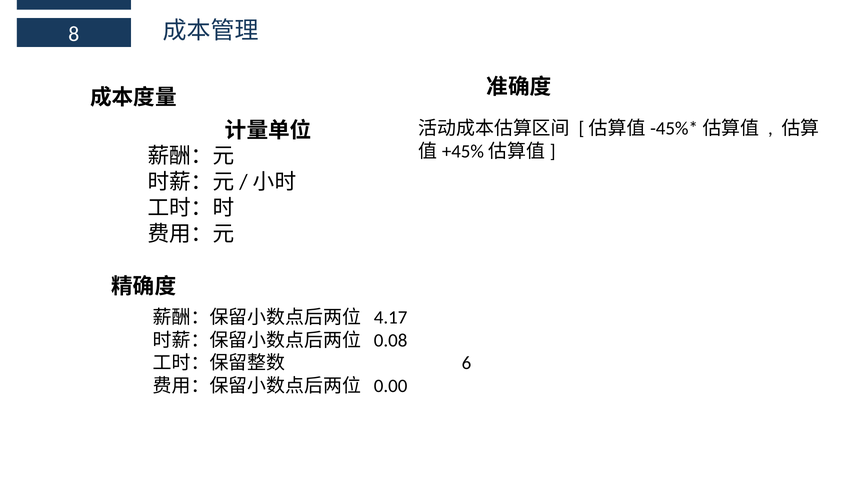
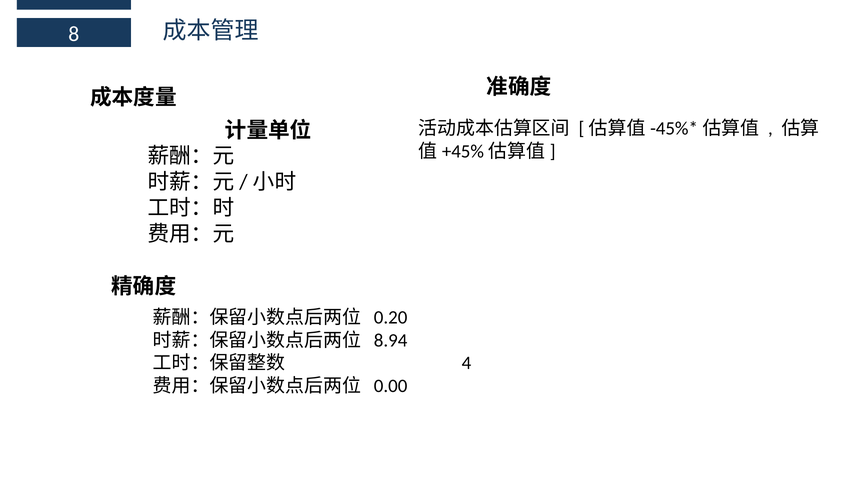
4.17: 4.17 -> 0.20
0.08: 0.08 -> 8.94
6: 6 -> 4
